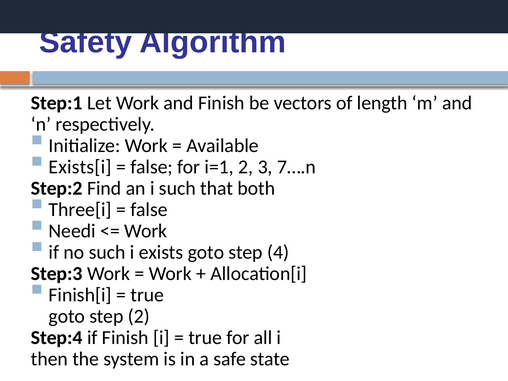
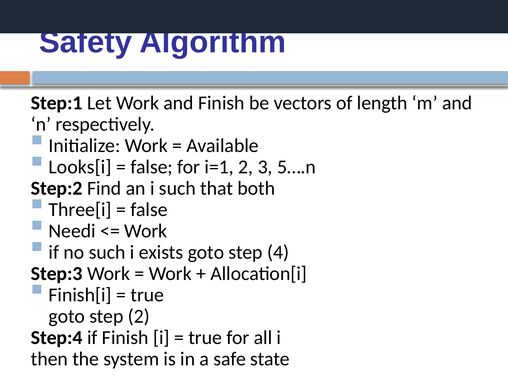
Exists[i: Exists[i -> Looks[i
7….n: 7….n -> 5….n
